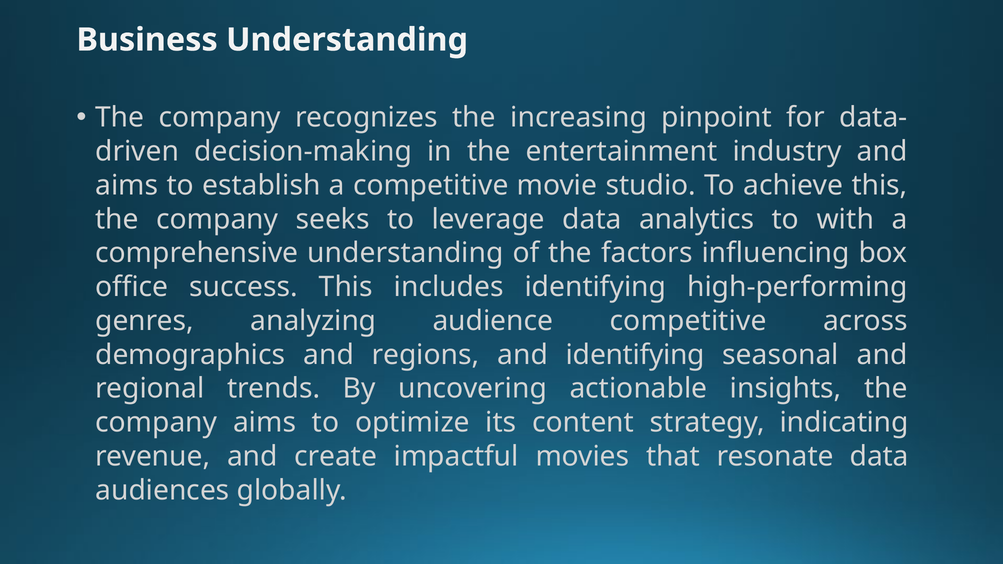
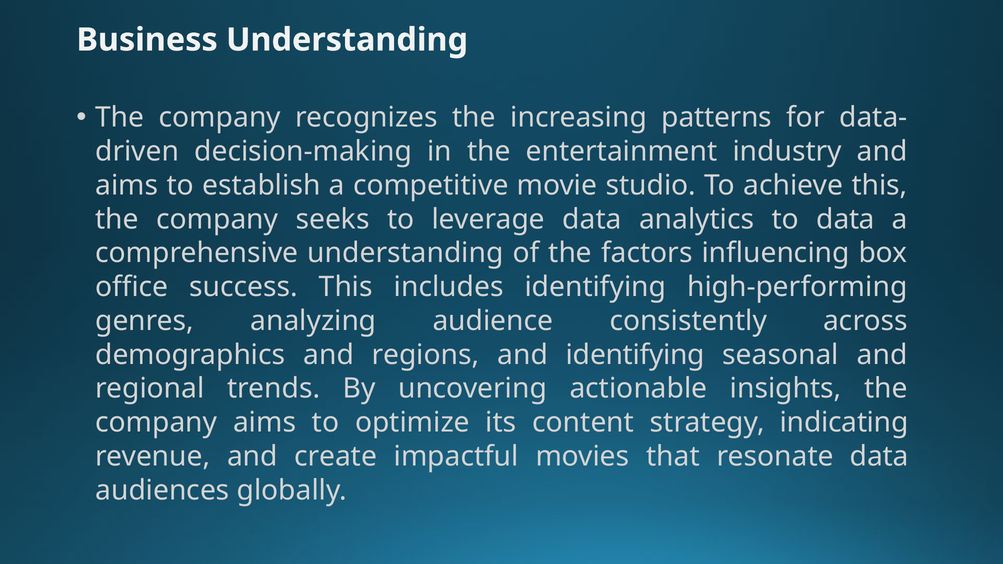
pinpoint: pinpoint -> patterns
to with: with -> data
audience competitive: competitive -> consistently
